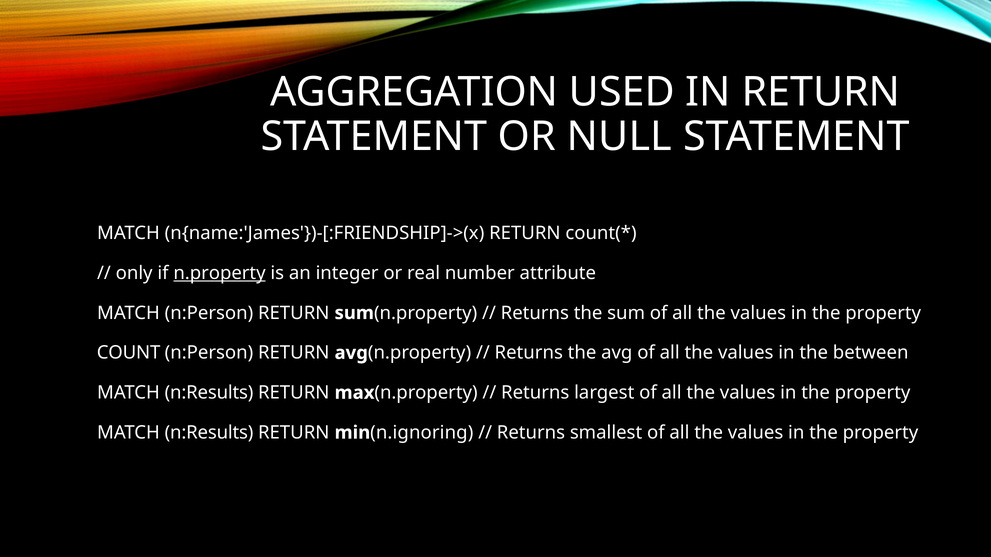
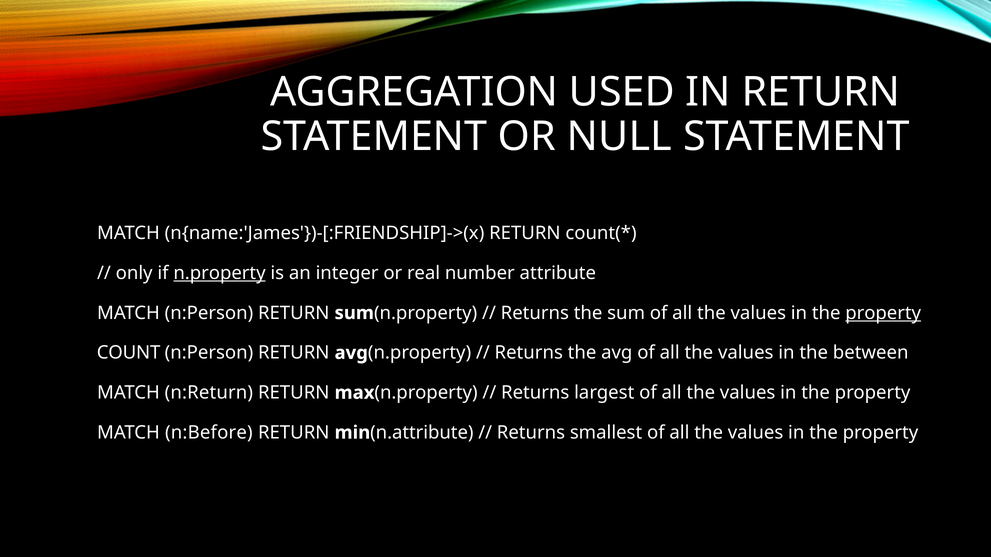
property at (883, 313) underline: none -> present
n:Results at (209, 393): n:Results -> n:Return
n:Results at (209, 433): n:Results -> n:Before
n.ignoring: n.ignoring -> n.attribute
